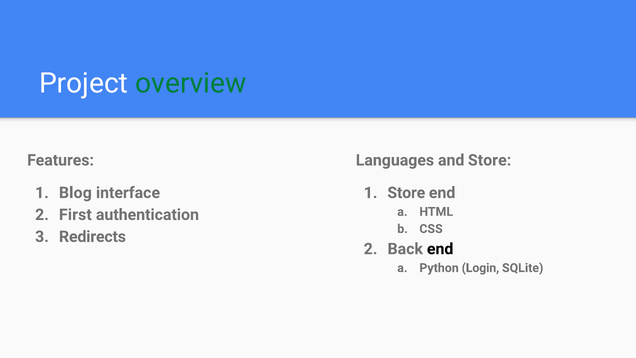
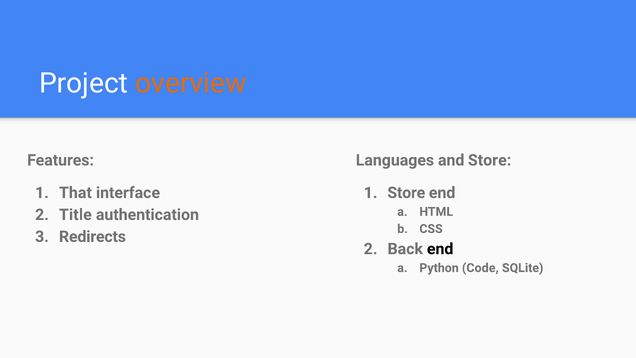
overview colour: green -> orange
Blog: Blog -> That
First: First -> Title
Login: Login -> Code
